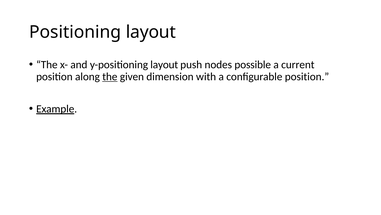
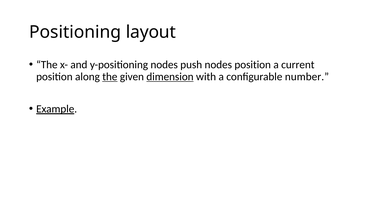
y-positioning layout: layout -> nodes
nodes possible: possible -> position
dimension underline: none -> present
configurable position: position -> number
